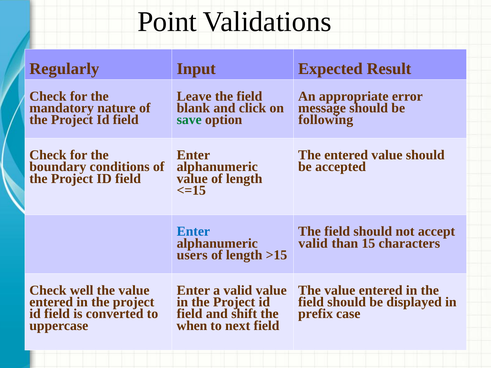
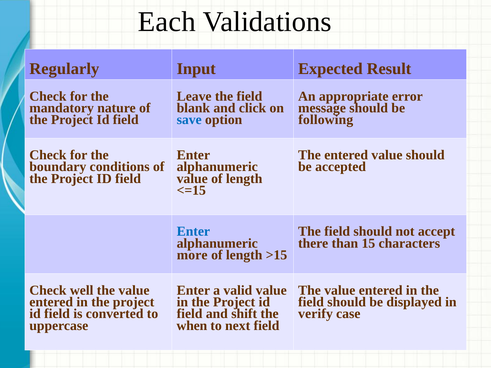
Point: Point -> Each
save colour: green -> blue
valid at (313, 243): valid -> there
users: users -> more
prefix: prefix -> verify
